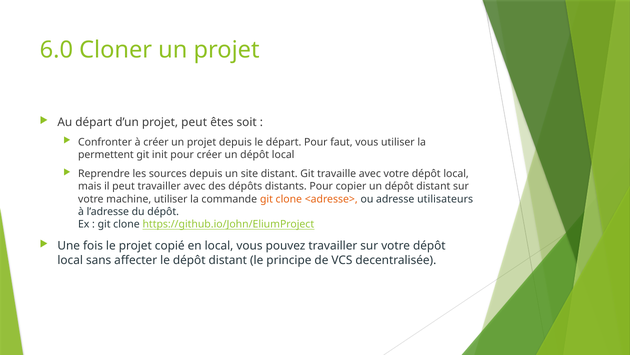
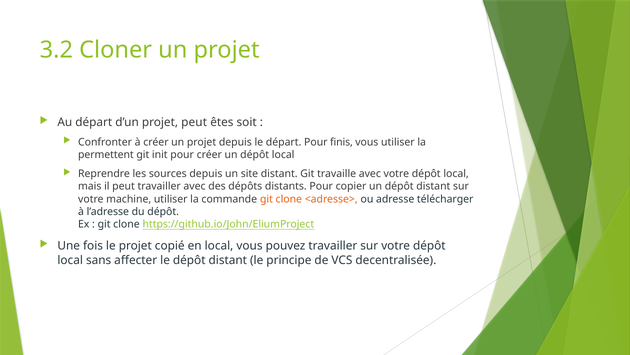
6.0: 6.0 -> 3.2
faut: faut -> finis
utilisateurs: utilisateurs -> télécharger
